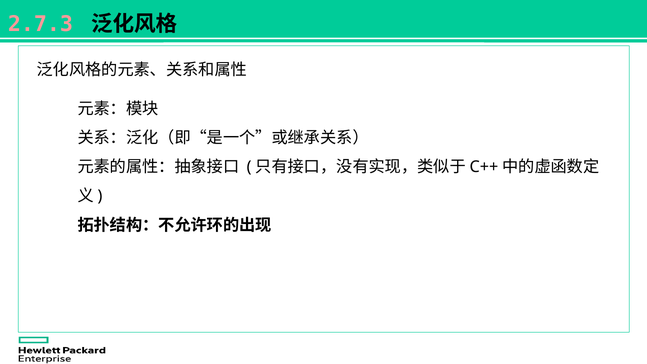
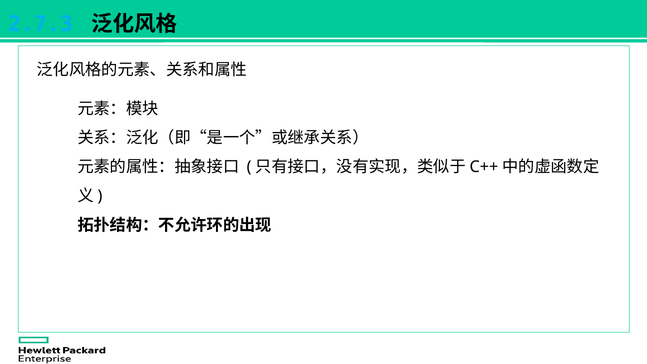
2.7.3 colour: pink -> light blue
